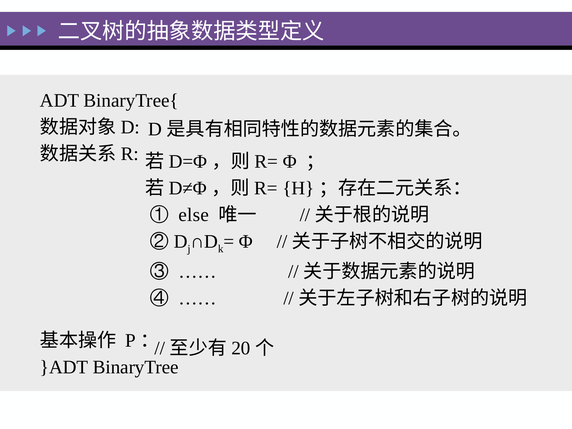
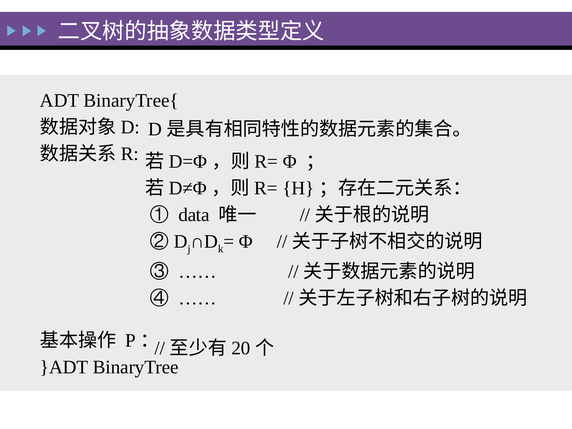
else: else -> data
